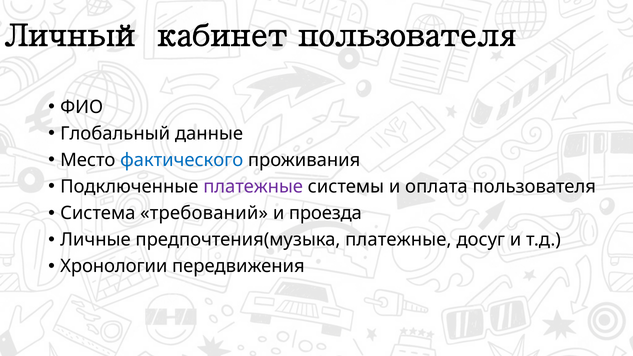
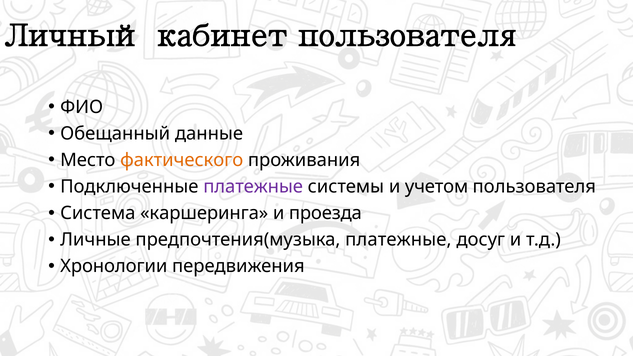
Глобальный: Глобальный -> Обещанный
фактического colour: blue -> orange
оплата: оплата -> учетом
требований: требований -> каршеринга
